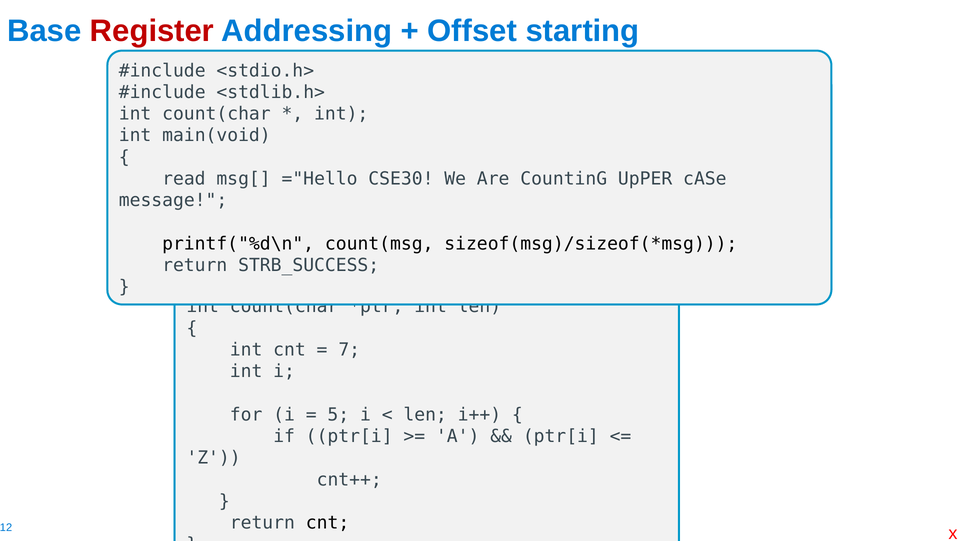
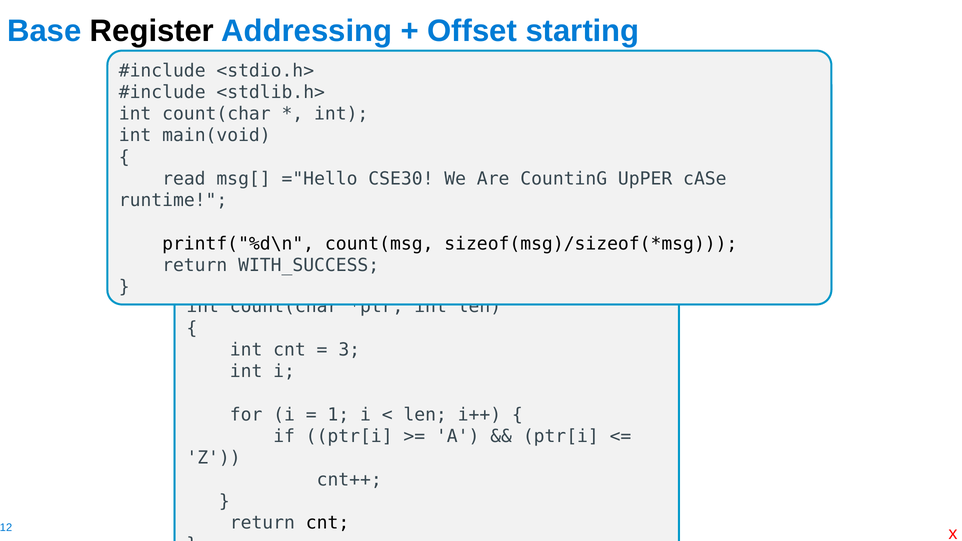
Register colour: red -> black
message: message -> runtime
STRB_SUCCESS: STRB_SUCCESS -> WITH_SUCCESS
7: 7 -> 3
5: 5 -> 1
